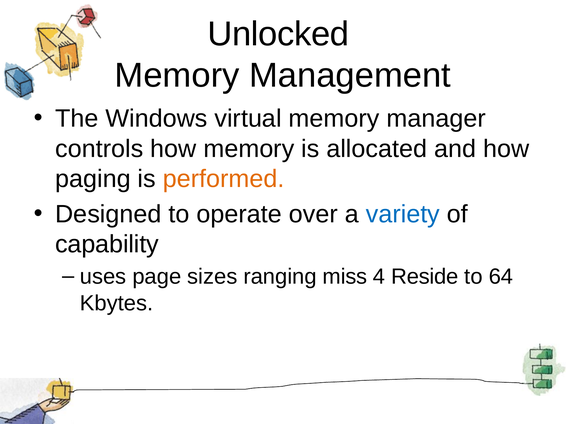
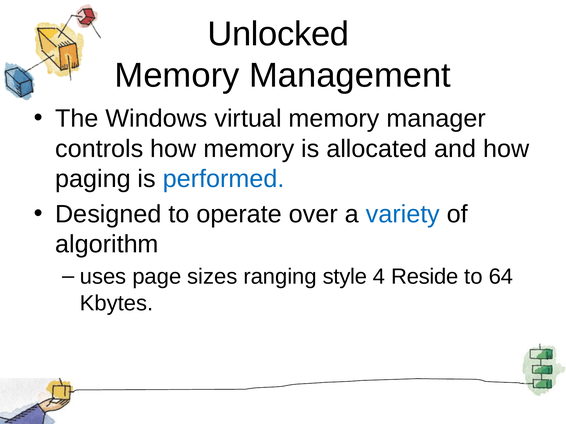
performed colour: orange -> blue
capability: capability -> algorithm
miss: miss -> style
